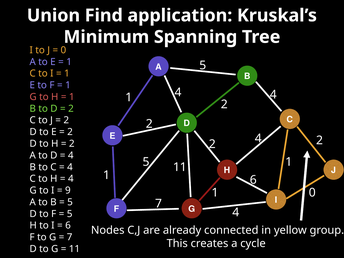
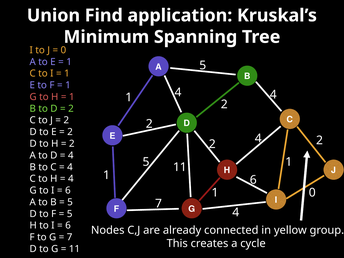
9 at (68, 190): 9 -> 6
